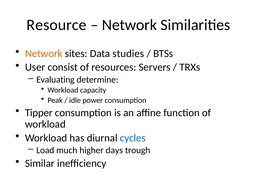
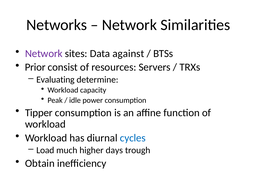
Resource: Resource -> Networks
Network at (44, 53) colour: orange -> purple
studies: studies -> against
User: User -> Prior
Similar: Similar -> Obtain
